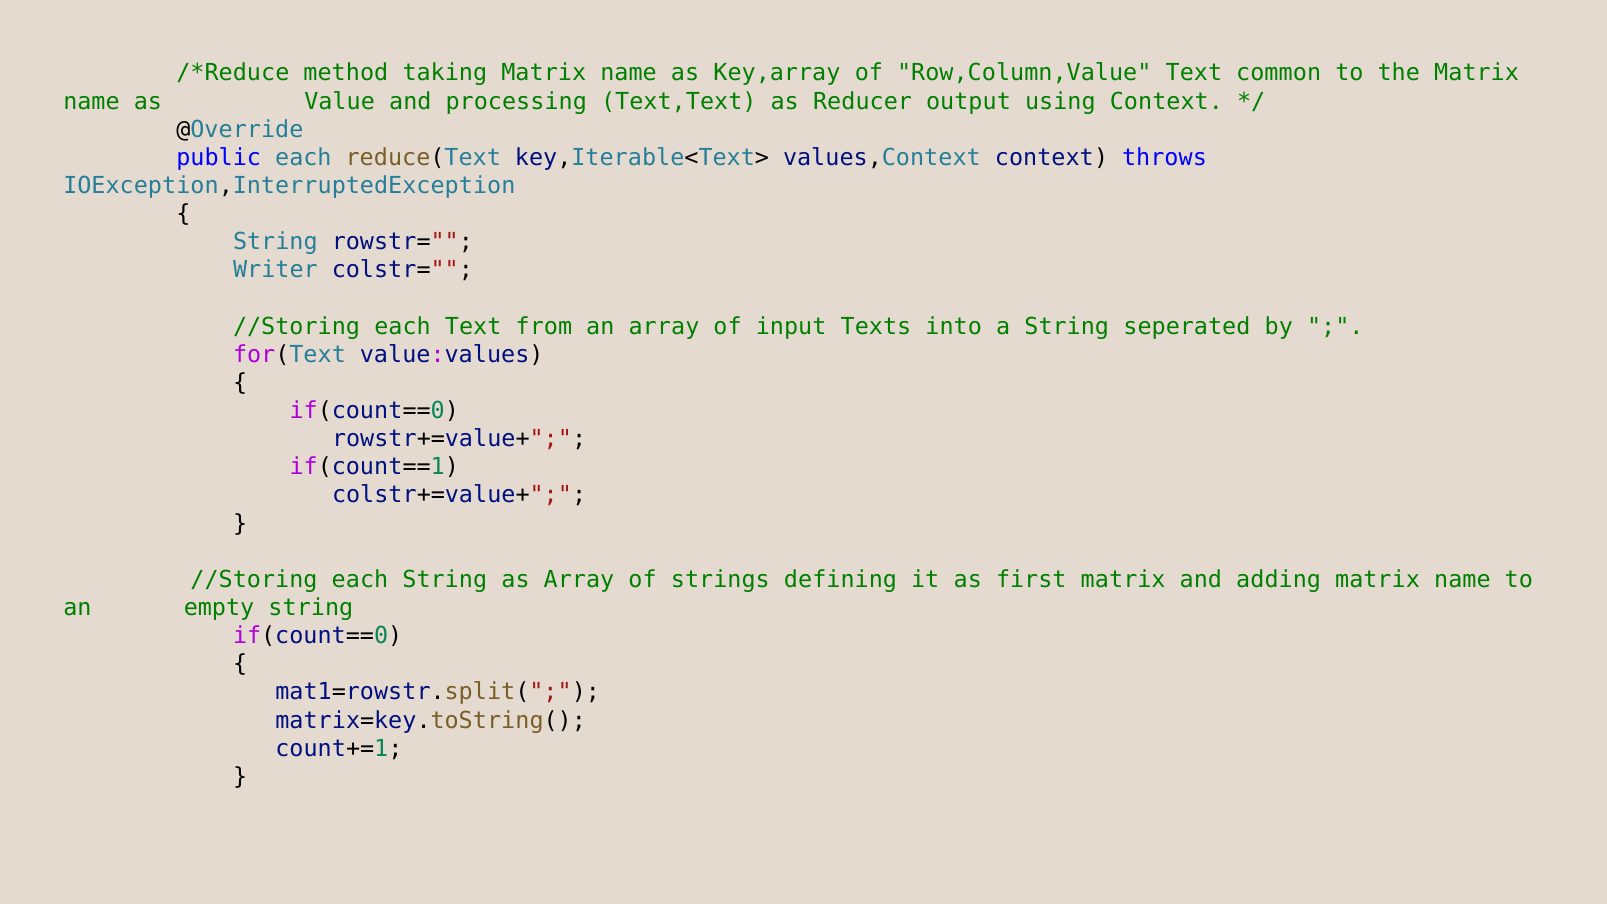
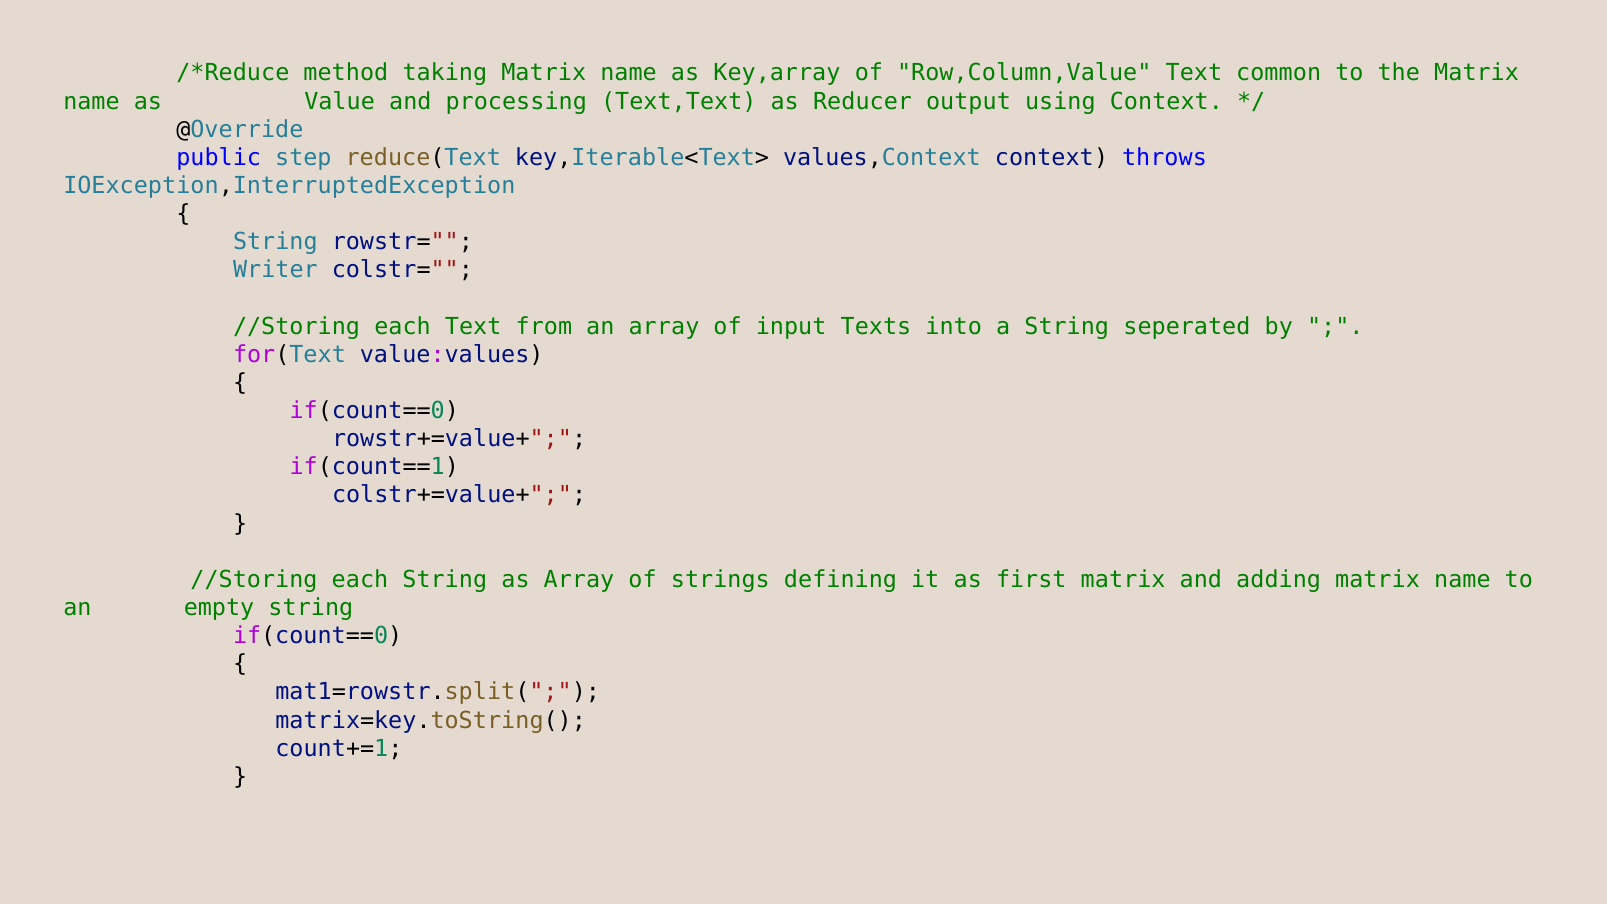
public each: each -> step
